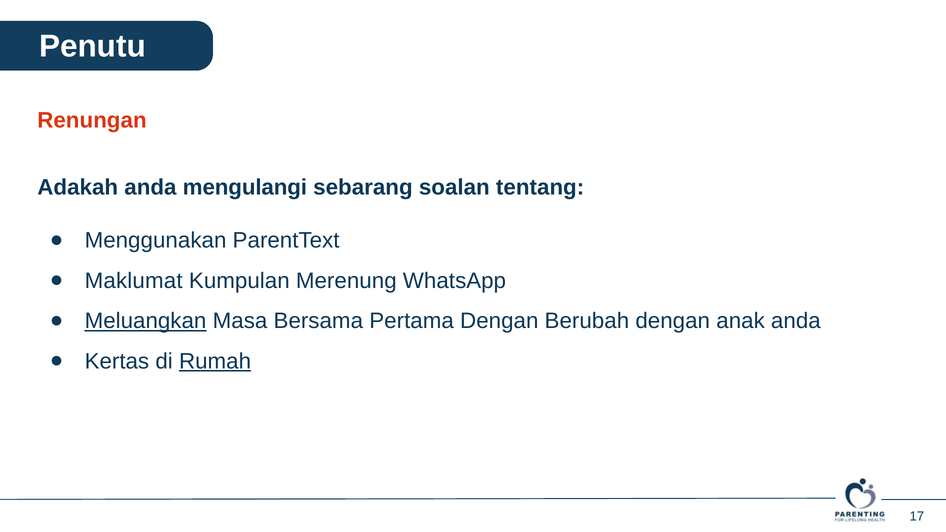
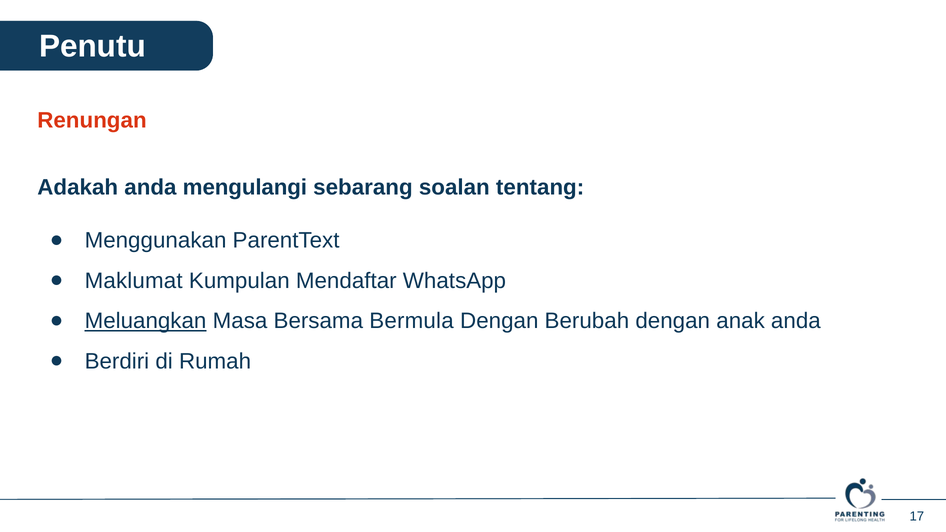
Merenung: Merenung -> Mendaftar
Pertama: Pertama -> Bermula
Kertas: Kertas -> Berdiri
Rumah underline: present -> none
